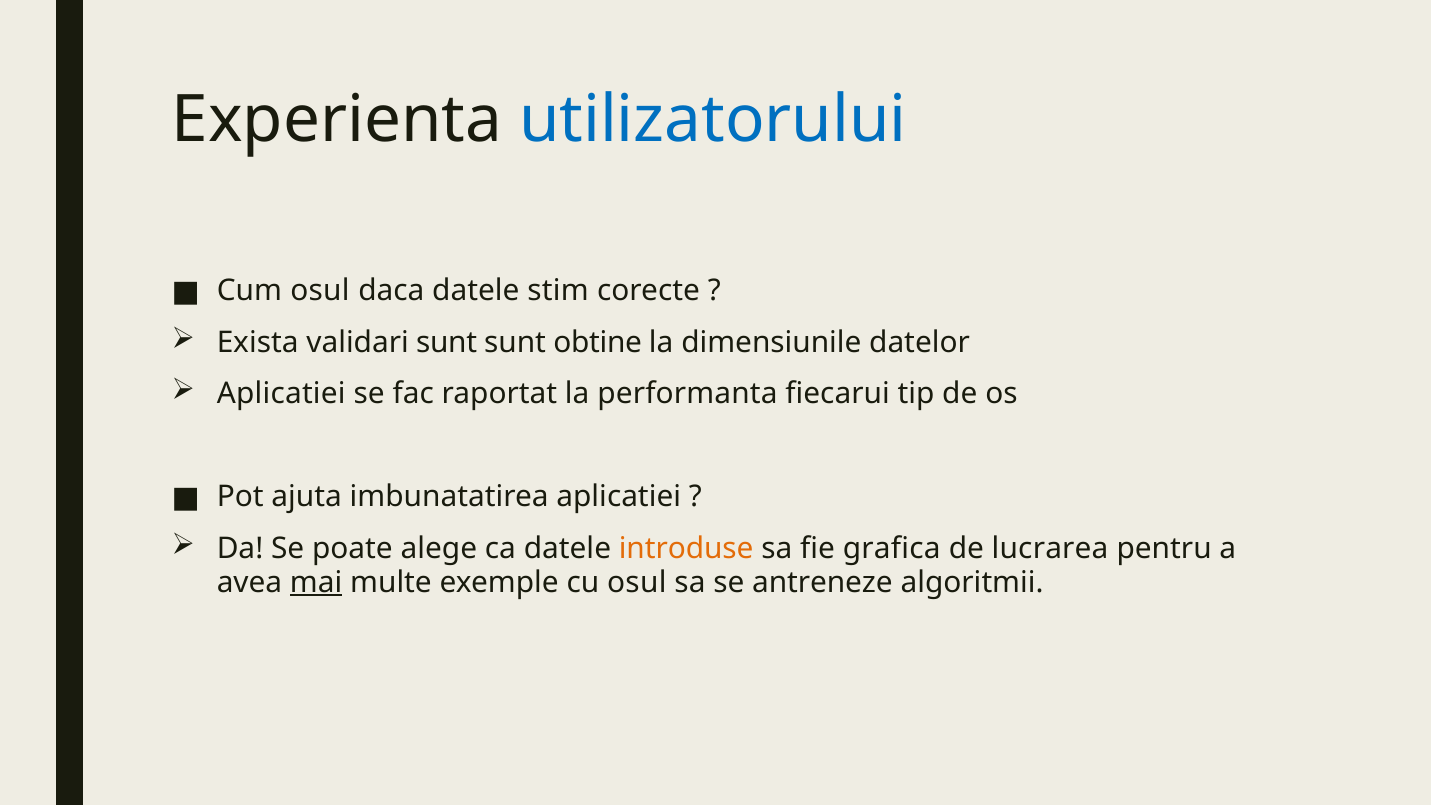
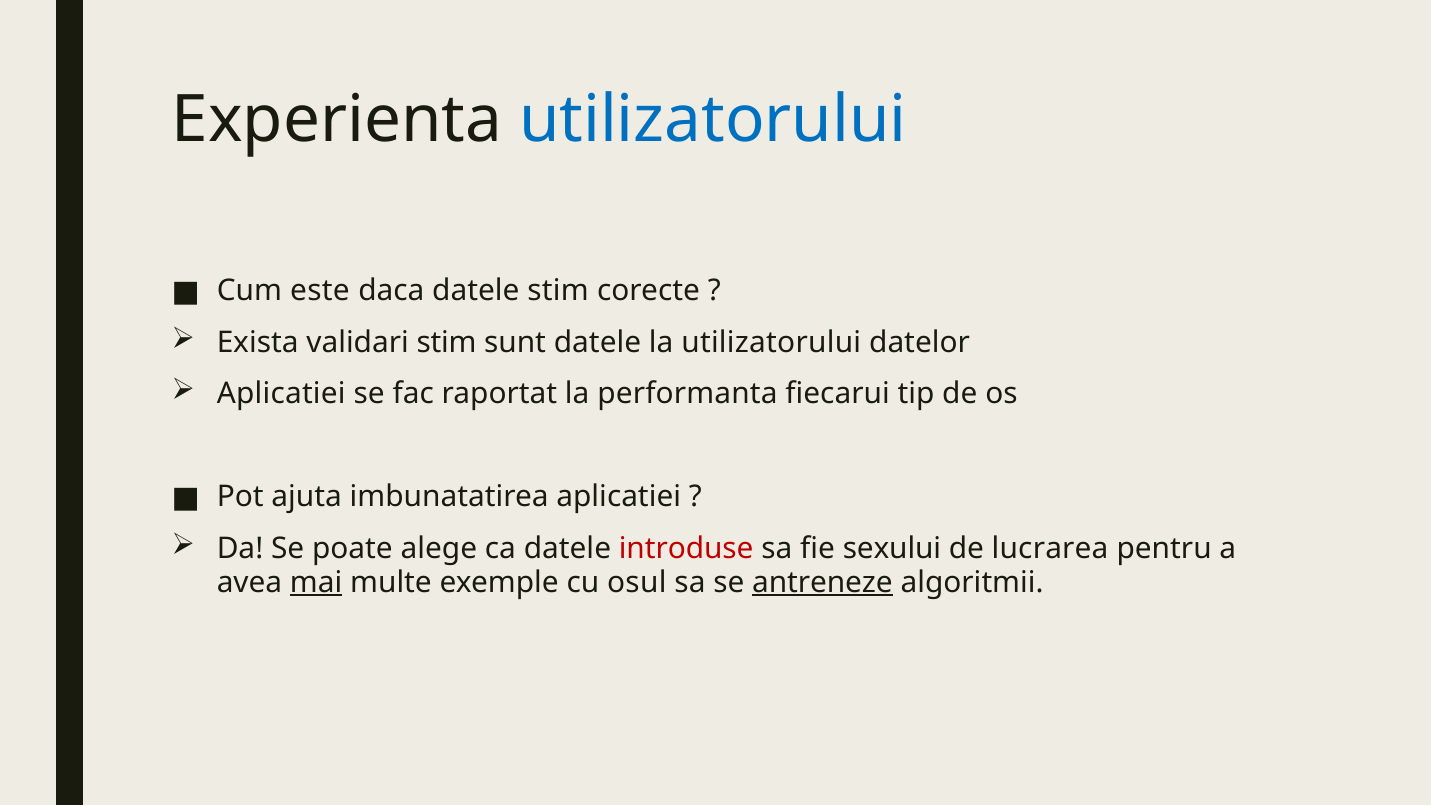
Cum osul: osul -> este
validari sunt: sunt -> stim
sunt obtine: obtine -> datele
la dimensiunile: dimensiunile -> utilizatorului
introduse colour: orange -> red
grafica: grafica -> sexului
antreneze underline: none -> present
